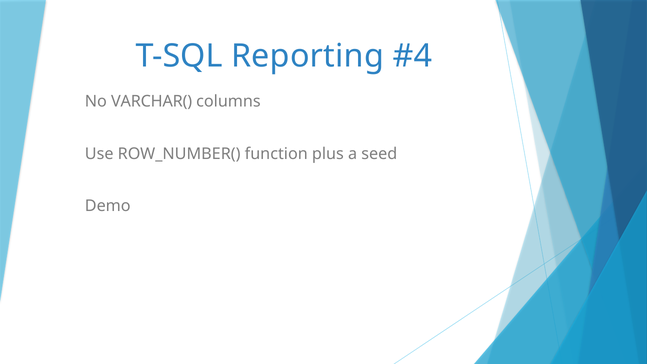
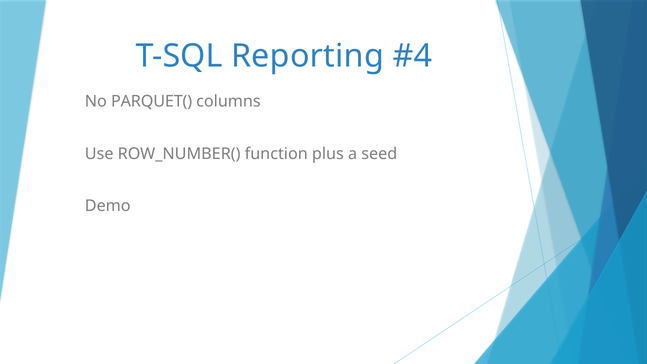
VARCHAR(: VARCHAR( -> PARQUET(
